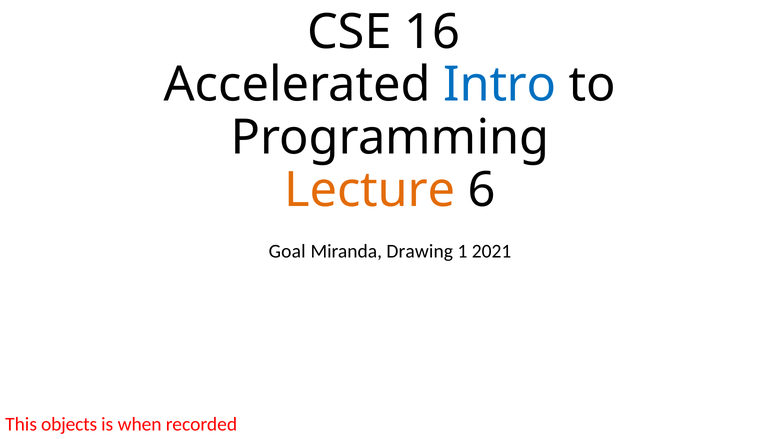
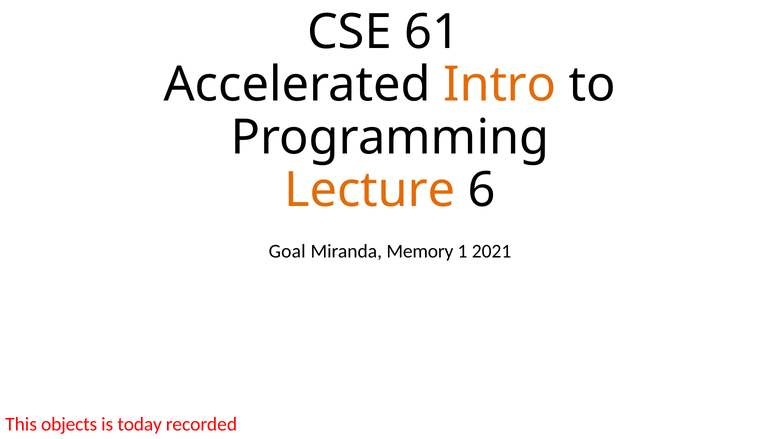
16: 16 -> 61
Intro colour: blue -> orange
Drawing: Drawing -> Memory
when: when -> today
